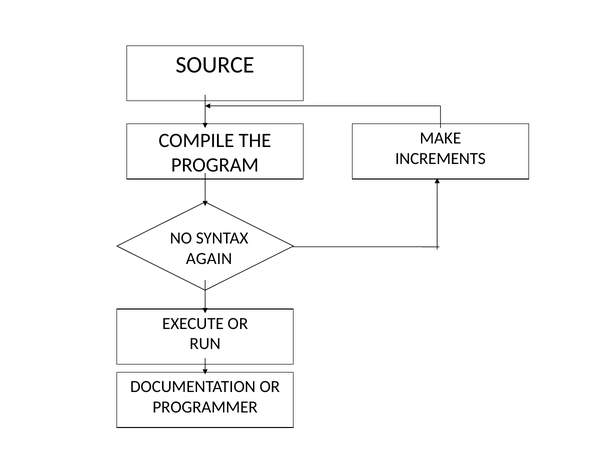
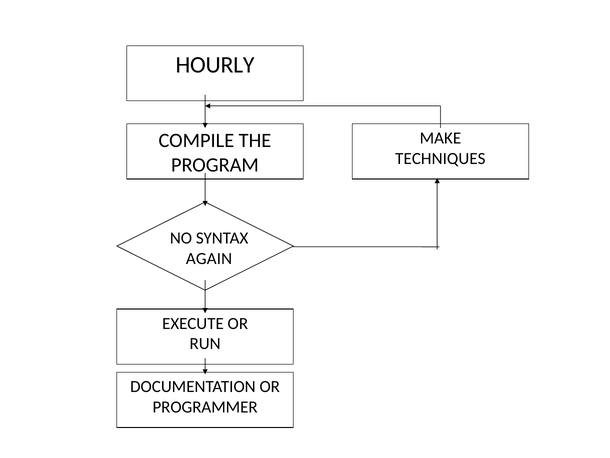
SOURCE: SOURCE -> HOURLY
INCREMENTS: INCREMENTS -> TECHNIQUES
